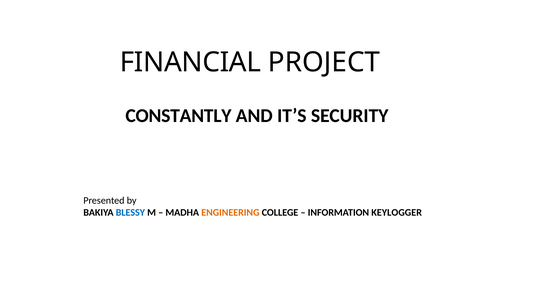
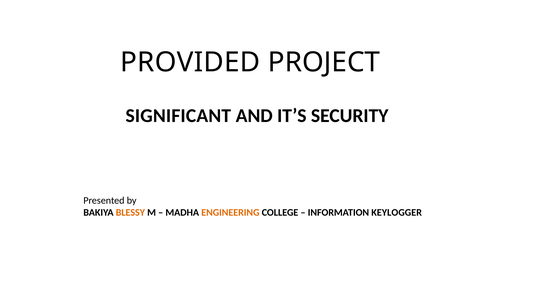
FINANCIAL: FINANCIAL -> PROVIDED
CONSTANTLY: CONSTANTLY -> SIGNIFICANT
BLESSY colour: blue -> orange
